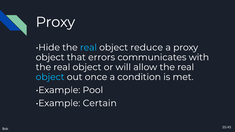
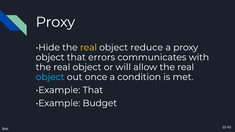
real at (88, 47) colour: light blue -> yellow
Example Pool: Pool -> That
Certain: Certain -> Budget
